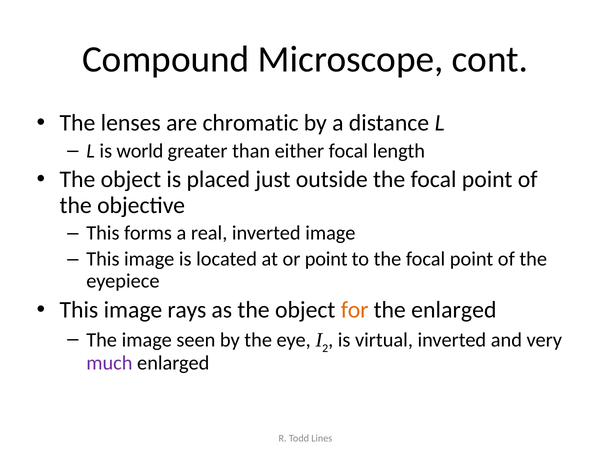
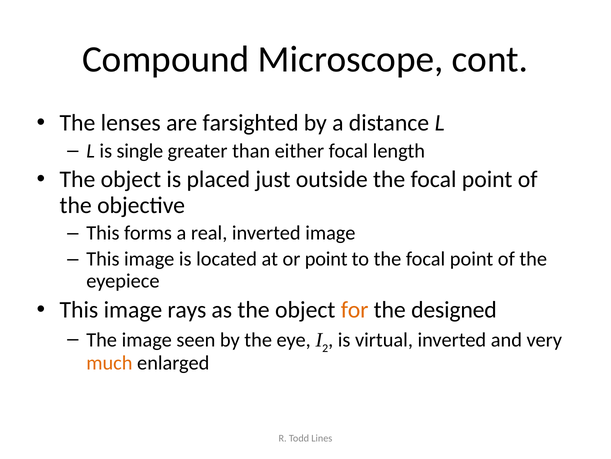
chromatic: chromatic -> farsighted
world: world -> single
the enlarged: enlarged -> designed
much colour: purple -> orange
